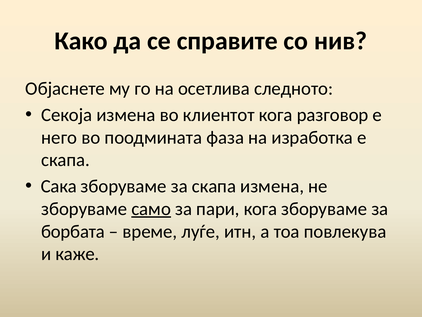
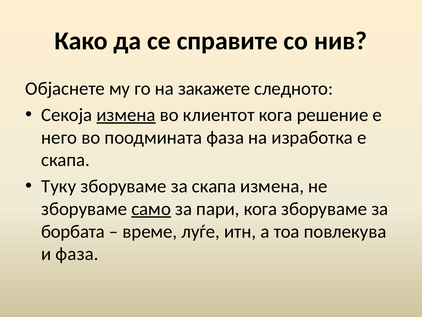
осетлива: осетлива -> закажете
измена at (126, 115) underline: none -> present
разговор: разговор -> решение
Сака: Сака -> Туку
и каже: каже -> фаза
